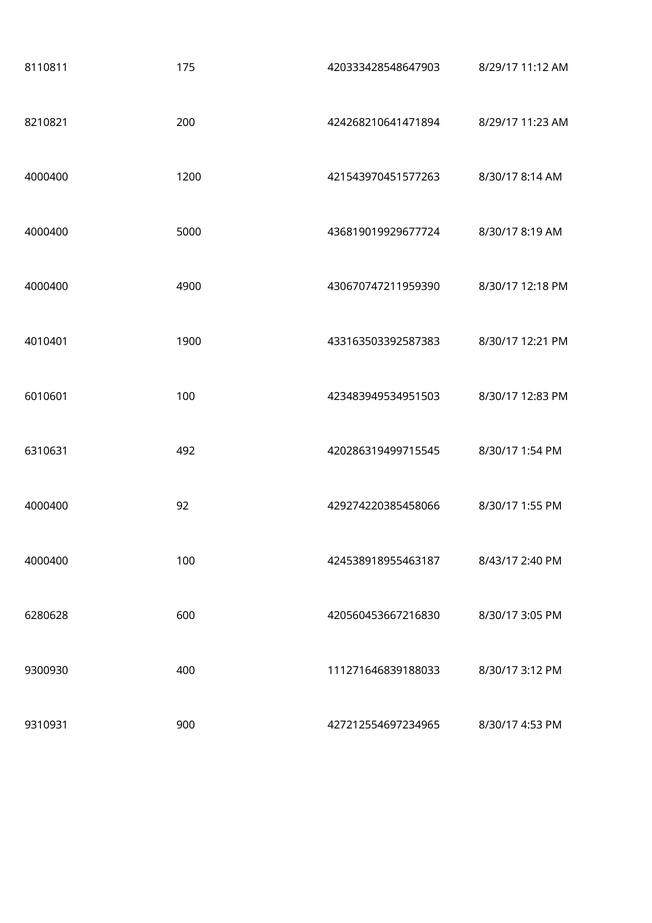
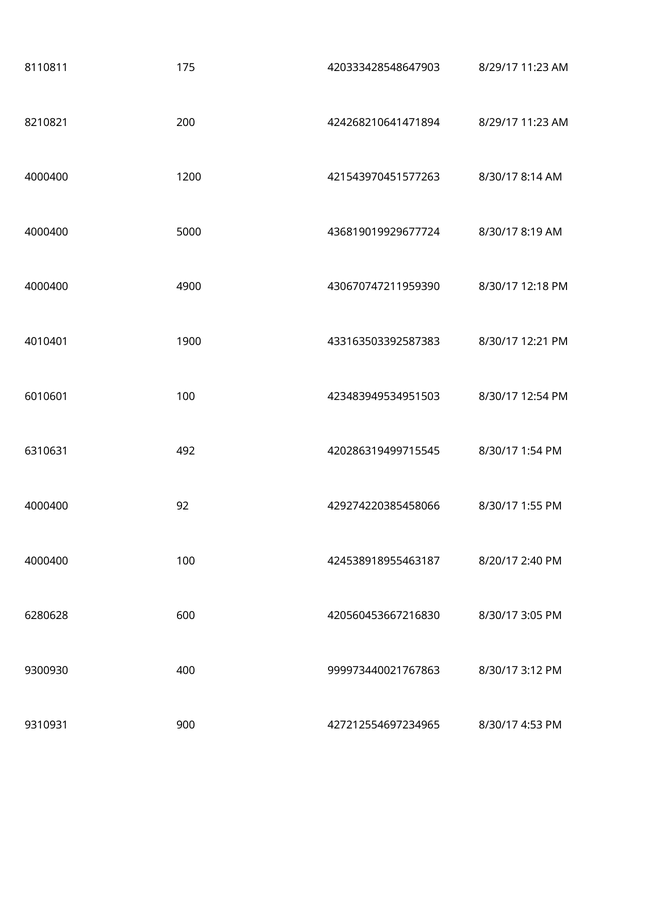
420333428548647903 8/29/17 11:12: 11:12 -> 11:23
12:83: 12:83 -> 12:54
8/43/17: 8/43/17 -> 8/20/17
111271646839188033: 111271646839188033 -> 999973440021767863
